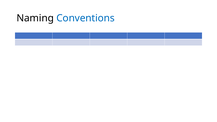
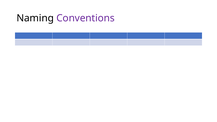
Conventions colour: blue -> purple
